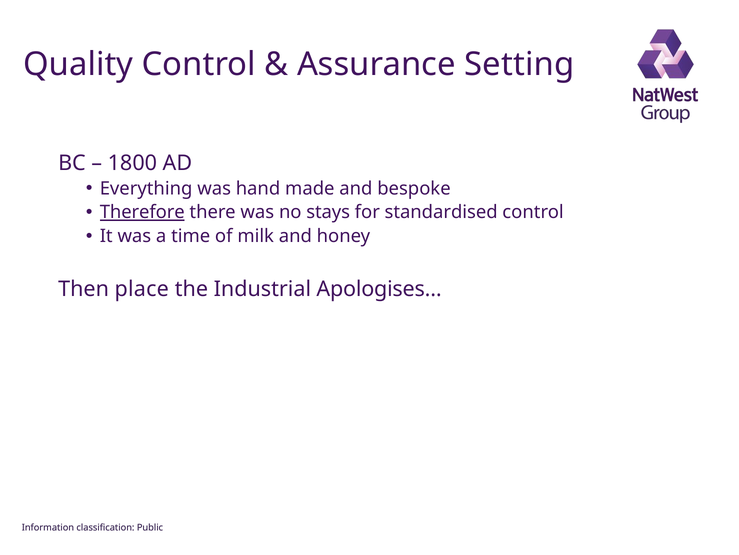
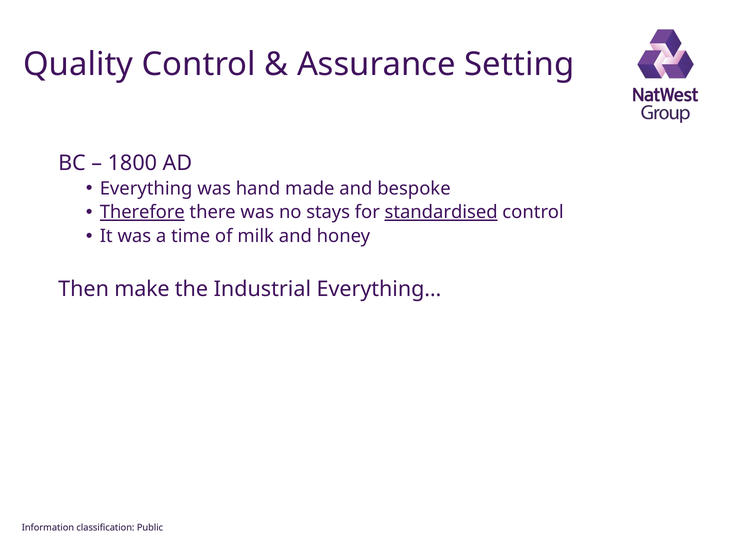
standardised underline: none -> present
place: place -> make
Apologises…: Apologises… -> Everything…
